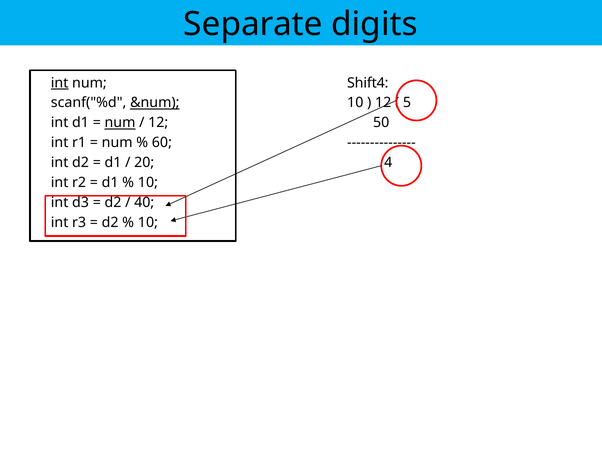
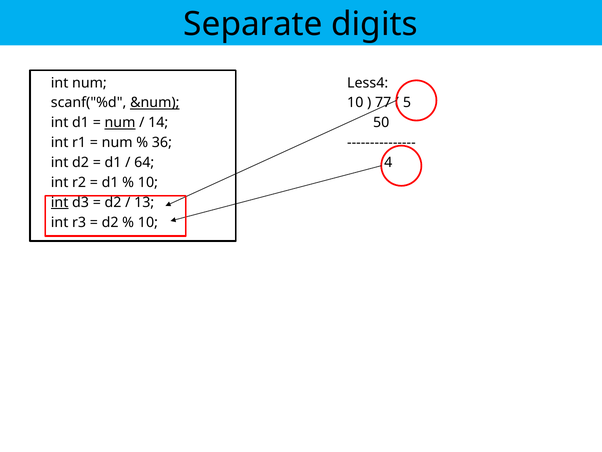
int at (60, 83) underline: present -> none
Shift4: Shift4 -> Less4
12 at (383, 103): 12 -> 77
12 at (158, 123): 12 -> 14
60: 60 -> 36
20: 20 -> 64
int at (60, 202) underline: none -> present
40: 40 -> 13
